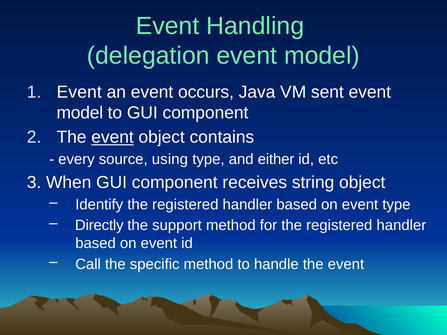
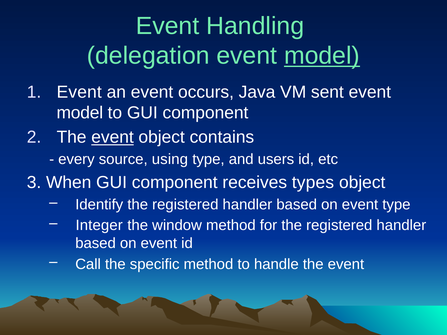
model at (322, 56) underline: none -> present
either: either -> users
string: string -> types
Directly: Directly -> Integer
support: support -> window
